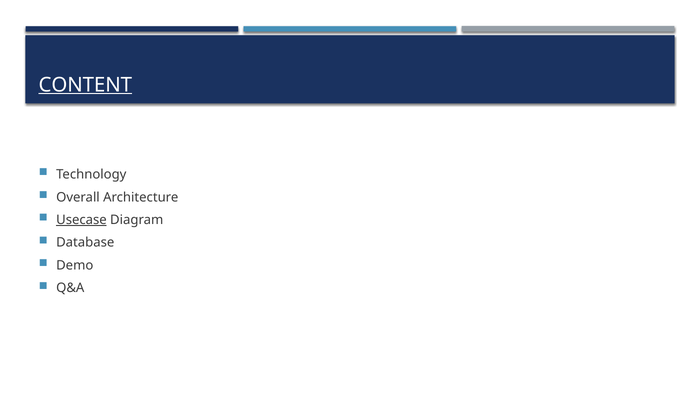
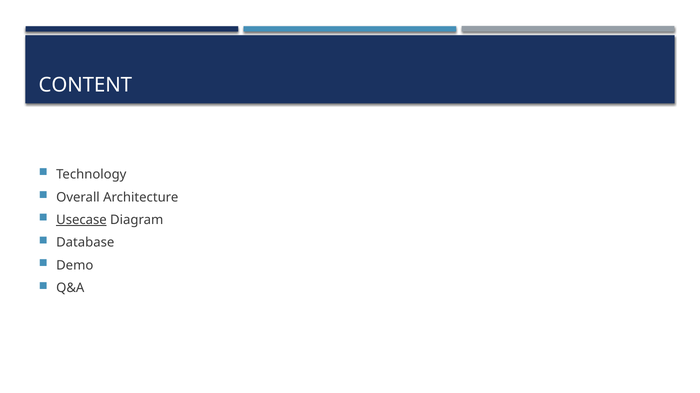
CONTENT underline: present -> none
